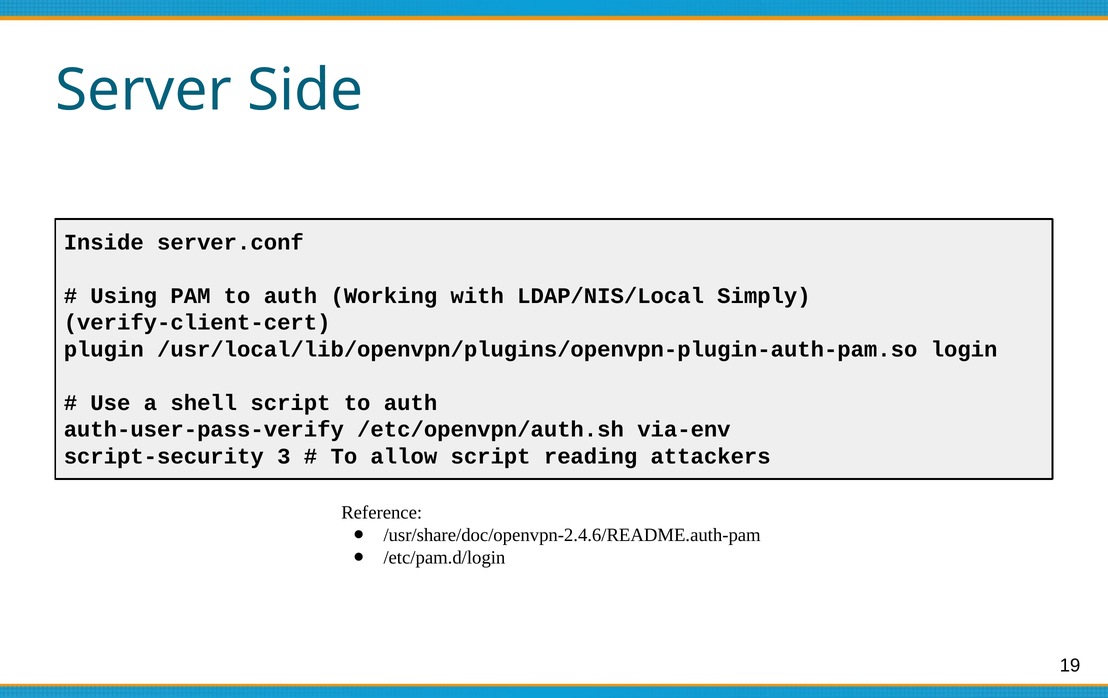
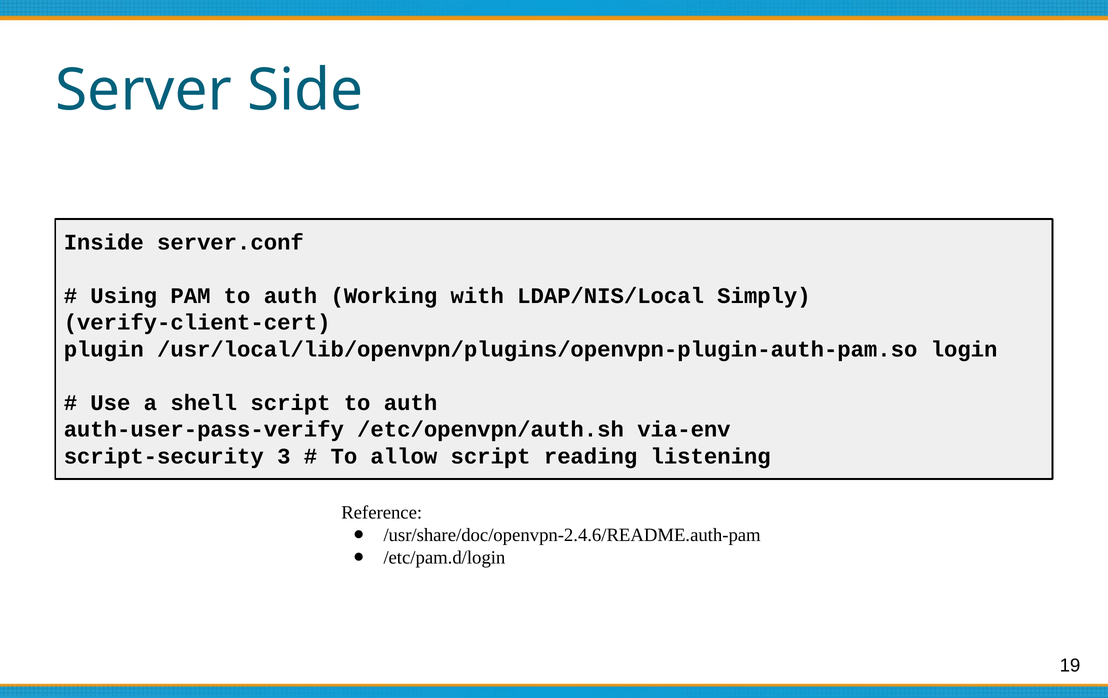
attackers: attackers -> listening
